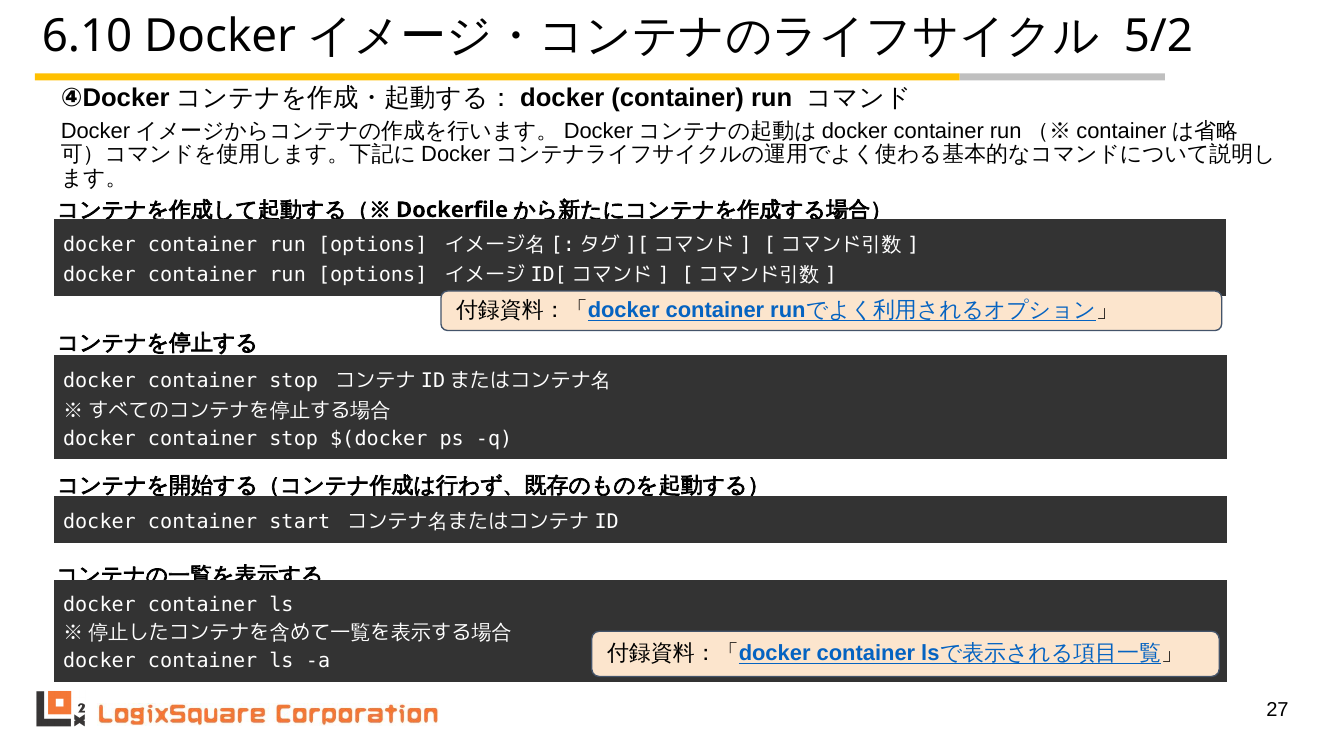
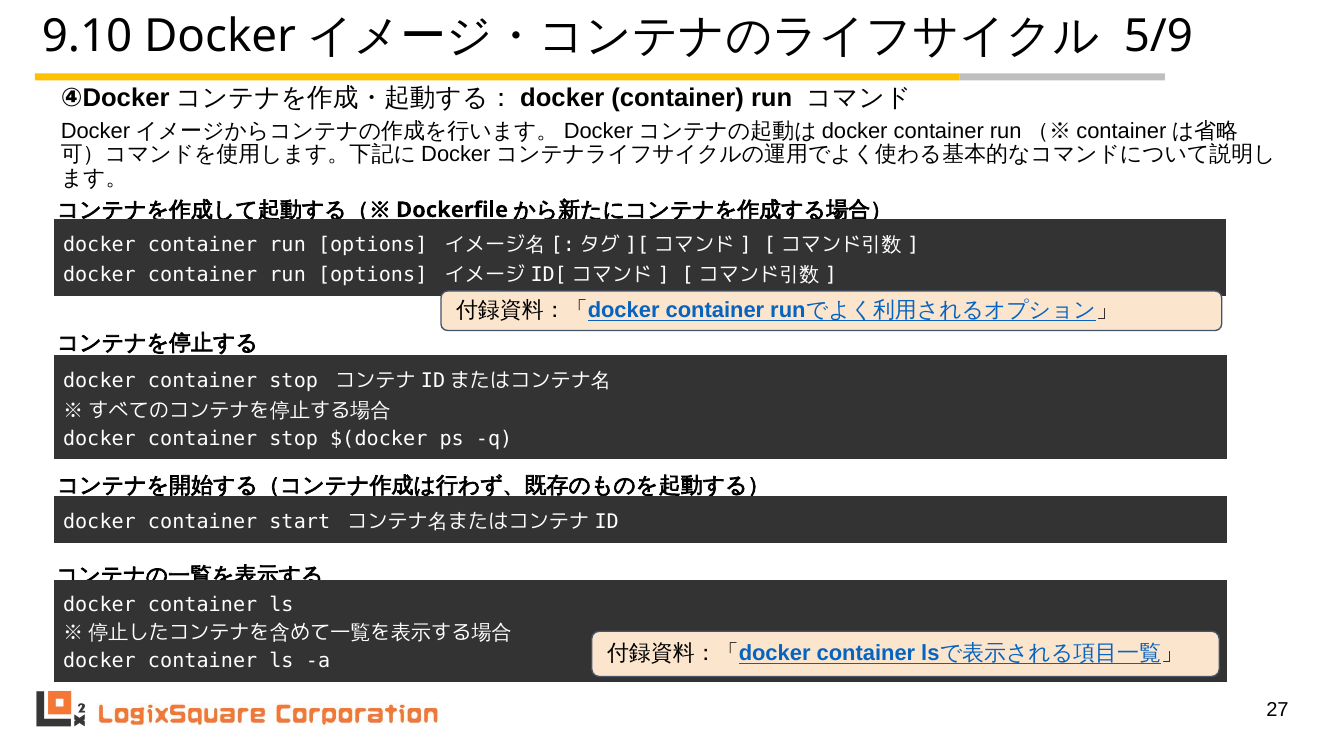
6.10: 6.10 -> 9.10
5/2: 5/2 -> 5/9
